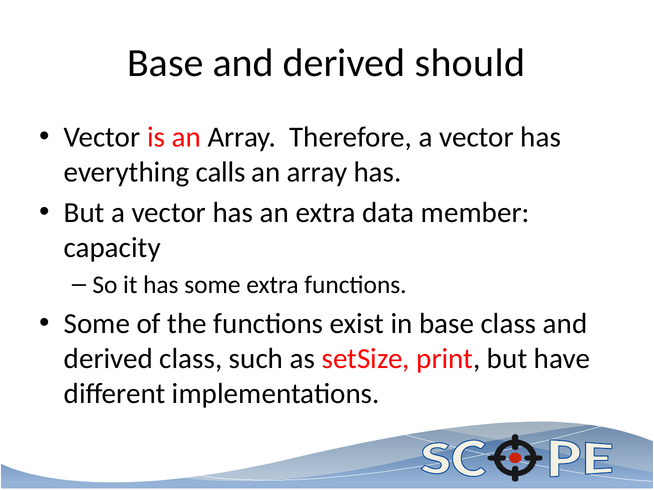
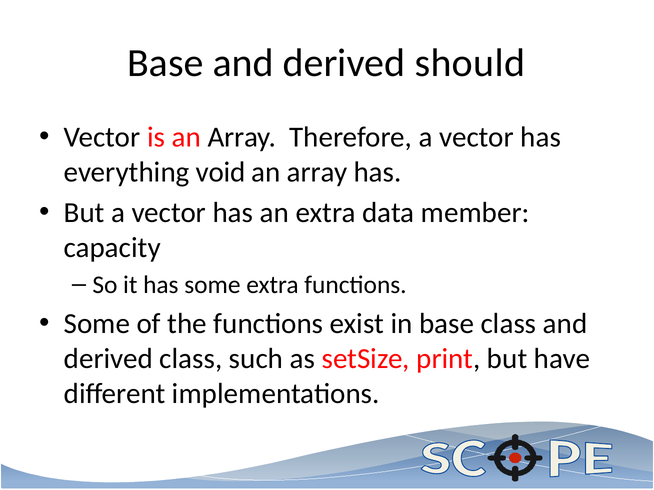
calls: calls -> void
